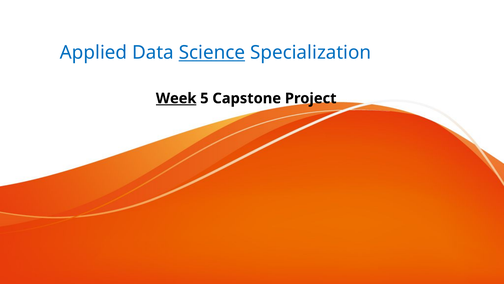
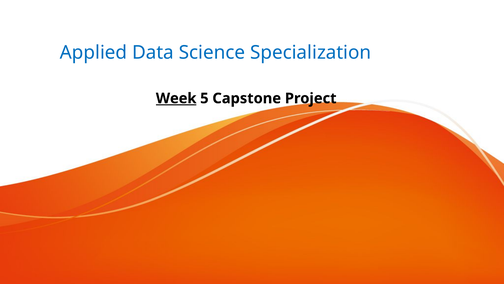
Science underline: present -> none
